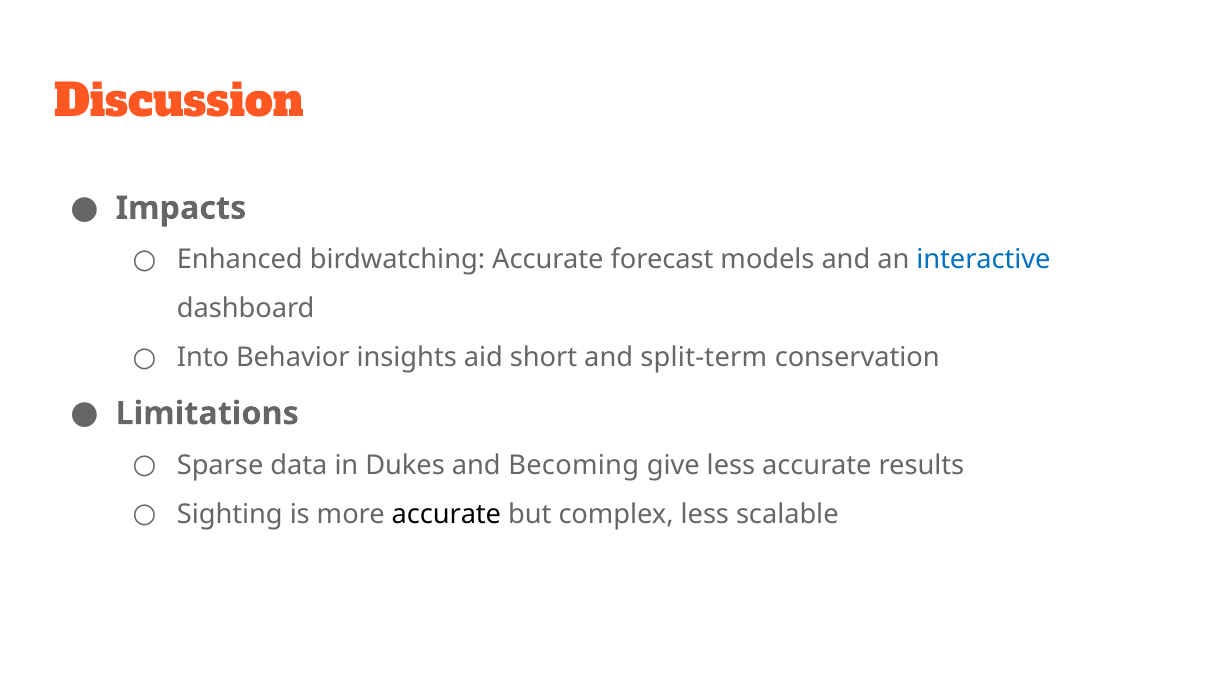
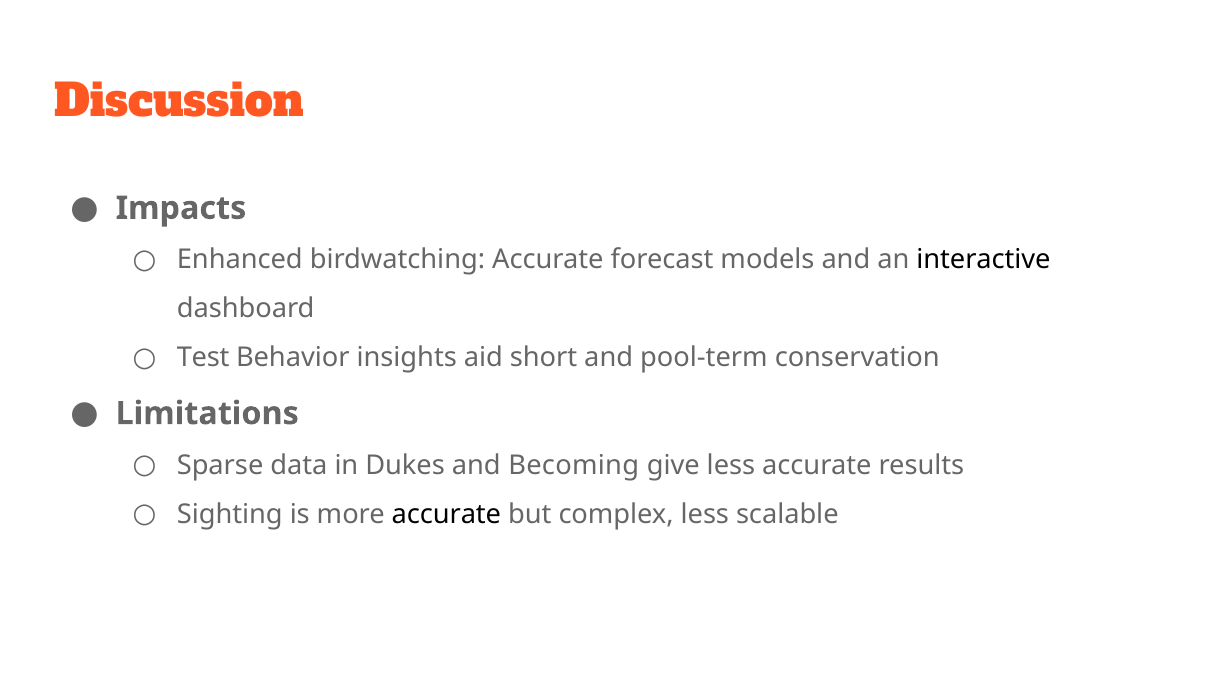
interactive colour: blue -> black
Into: Into -> Test
split-term: split-term -> pool-term
